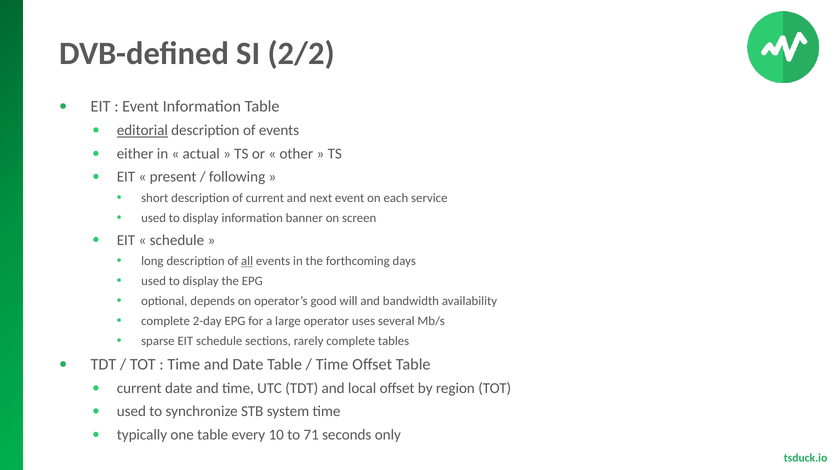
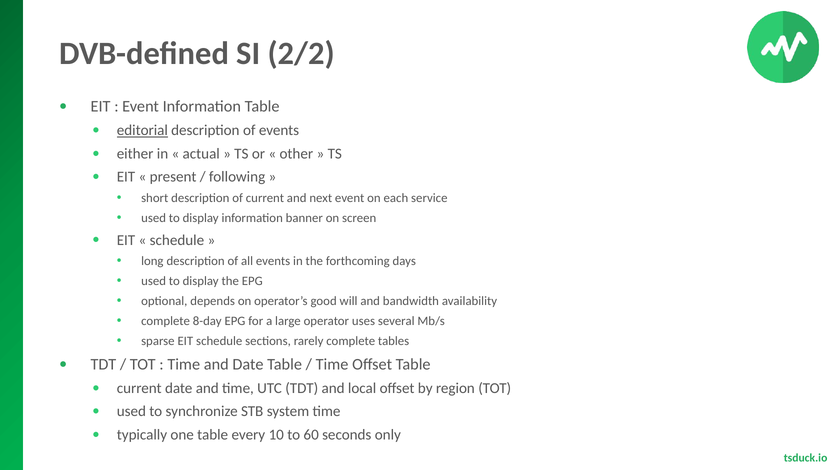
all underline: present -> none
2-day: 2-day -> 8-day
71: 71 -> 60
